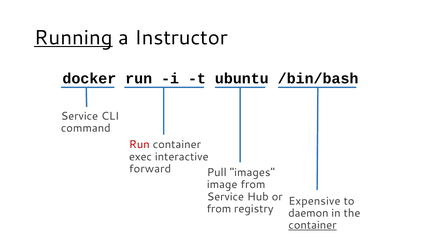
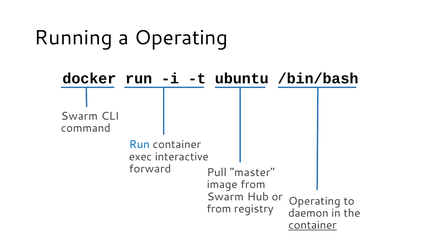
Running underline: present -> none
a Instructor: Instructor -> Operating
Service at (79, 116): Service -> Swarm
Run at (139, 145) colour: red -> blue
images: images -> master
Service at (225, 197): Service -> Swarm
Expensive at (314, 201): Expensive -> Operating
